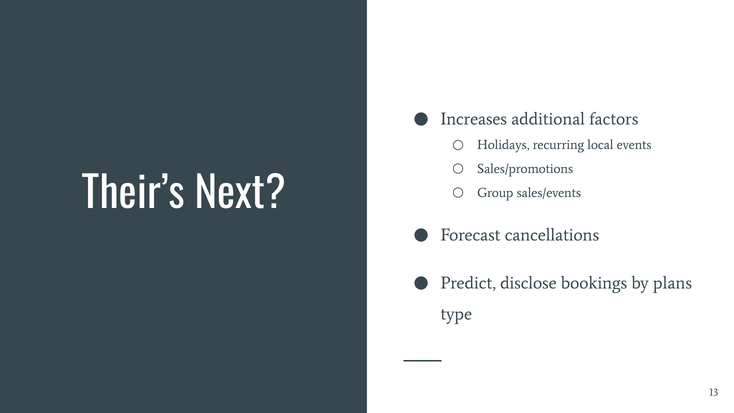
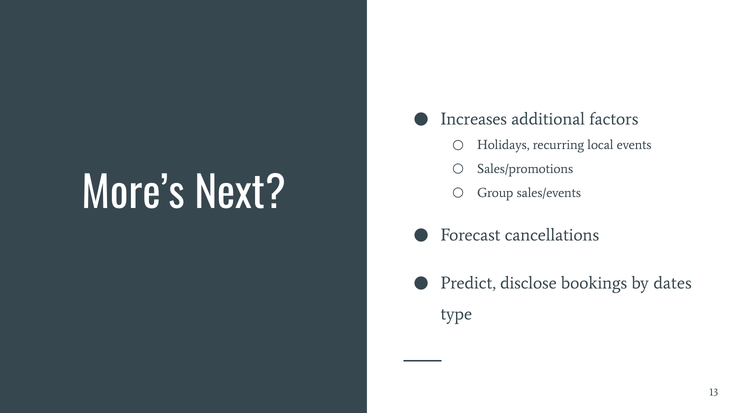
Their’s: Their’s -> More’s
plans: plans -> dates
